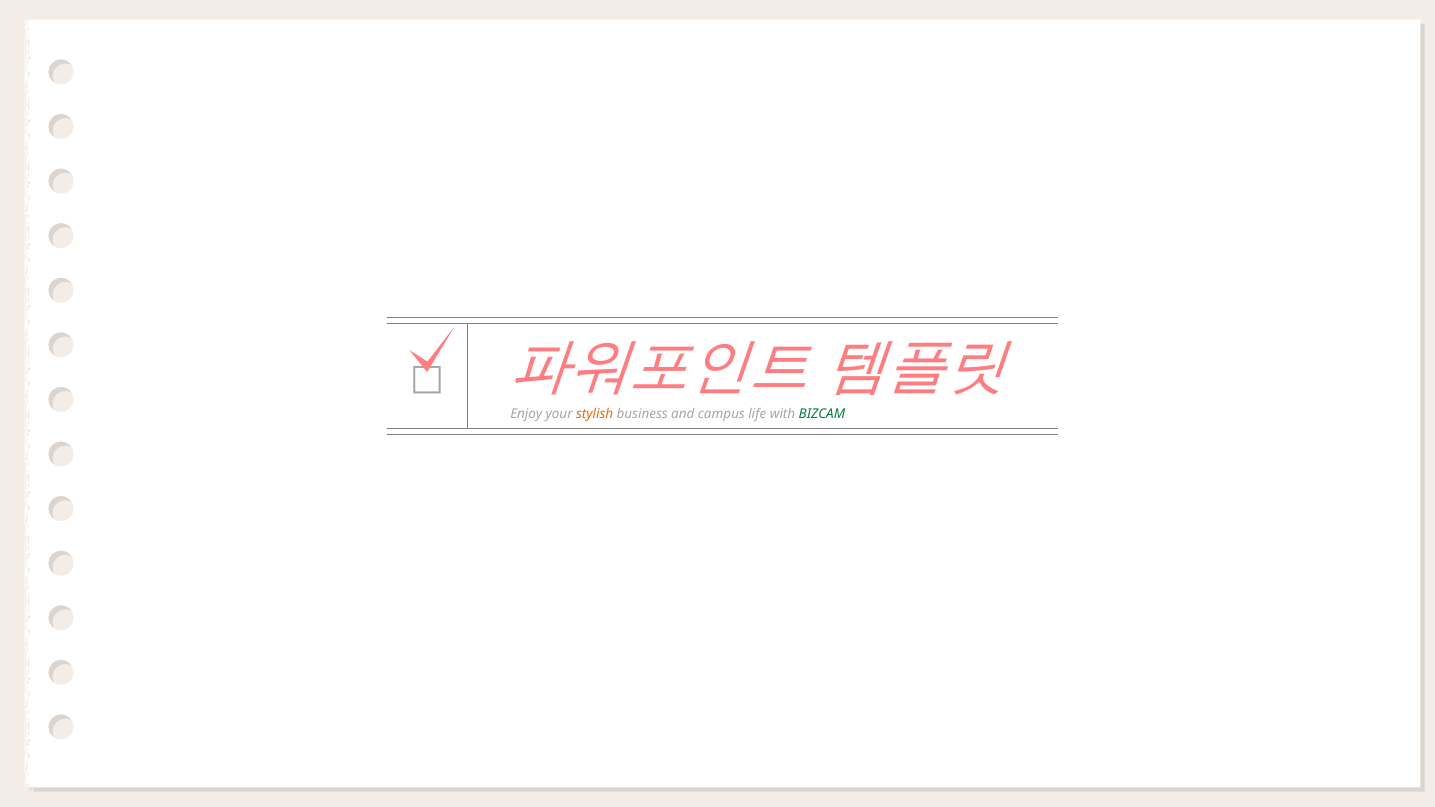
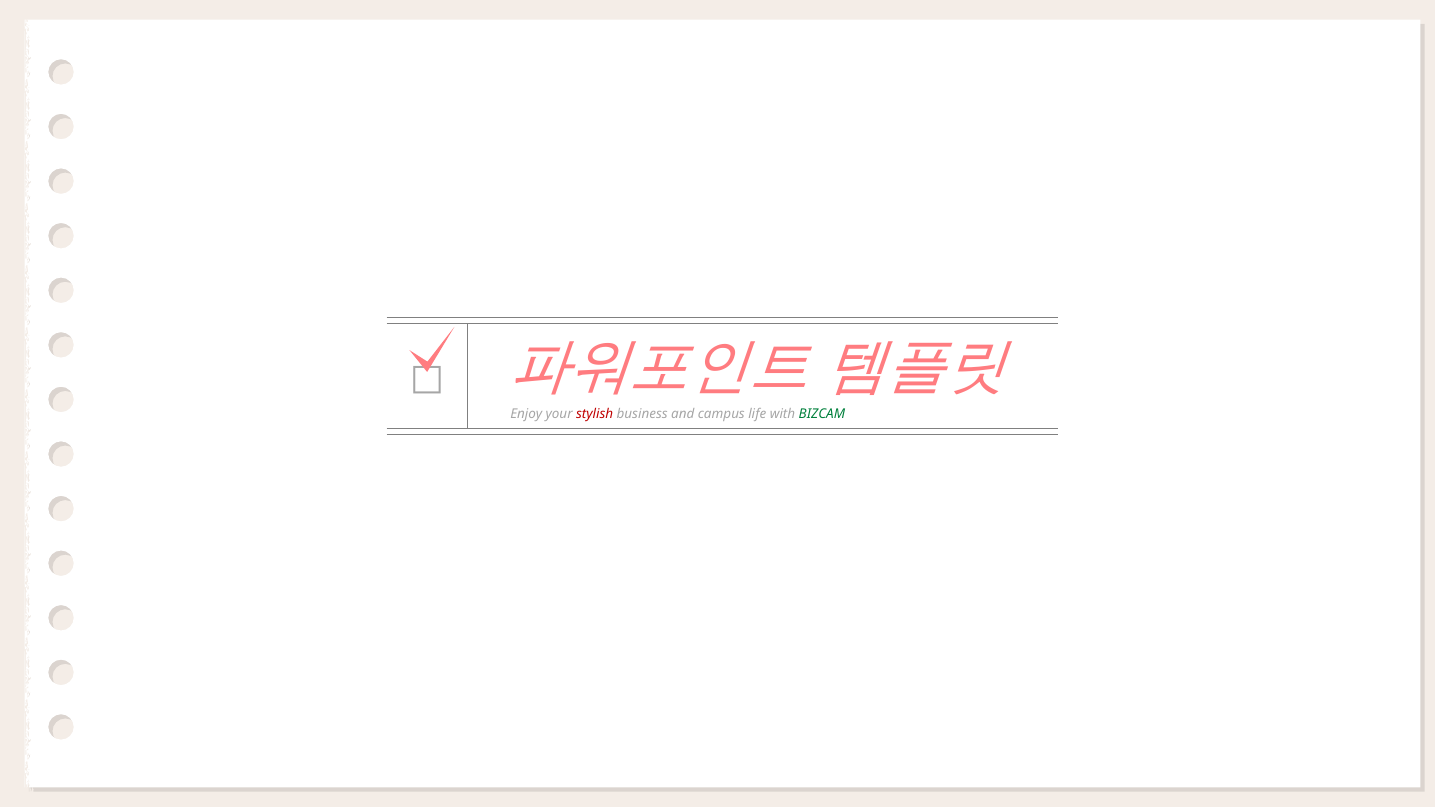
stylish colour: orange -> red
